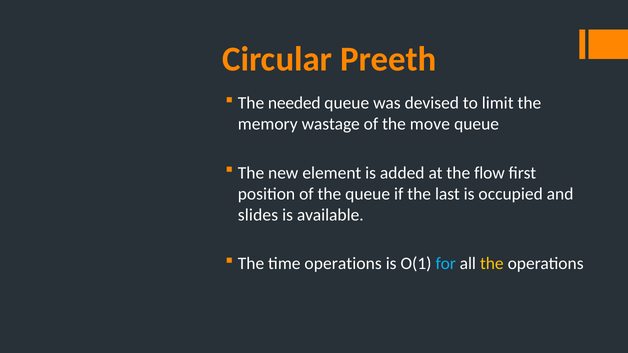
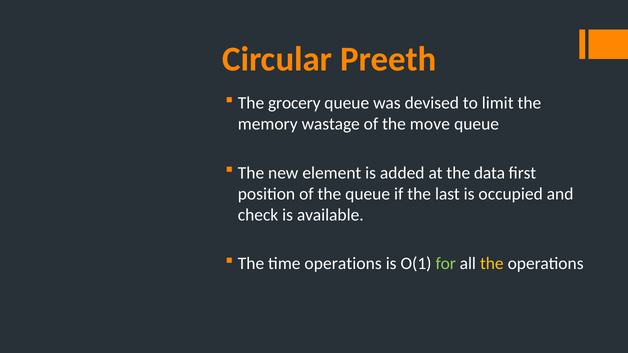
needed: needed -> grocery
flow: flow -> data
slides: slides -> check
for colour: light blue -> light green
